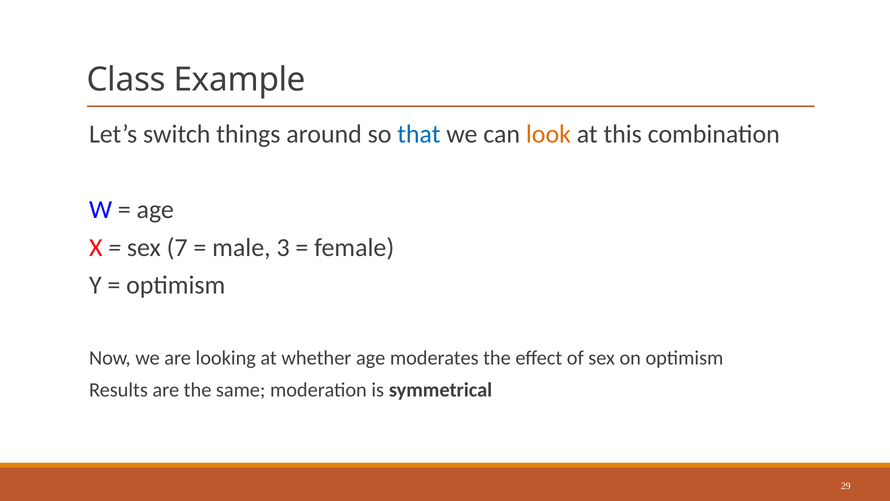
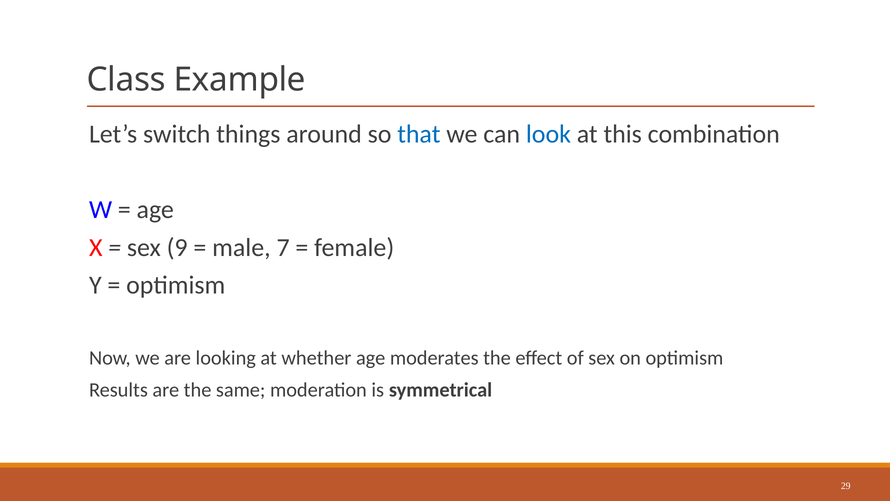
look colour: orange -> blue
7: 7 -> 9
3: 3 -> 7
